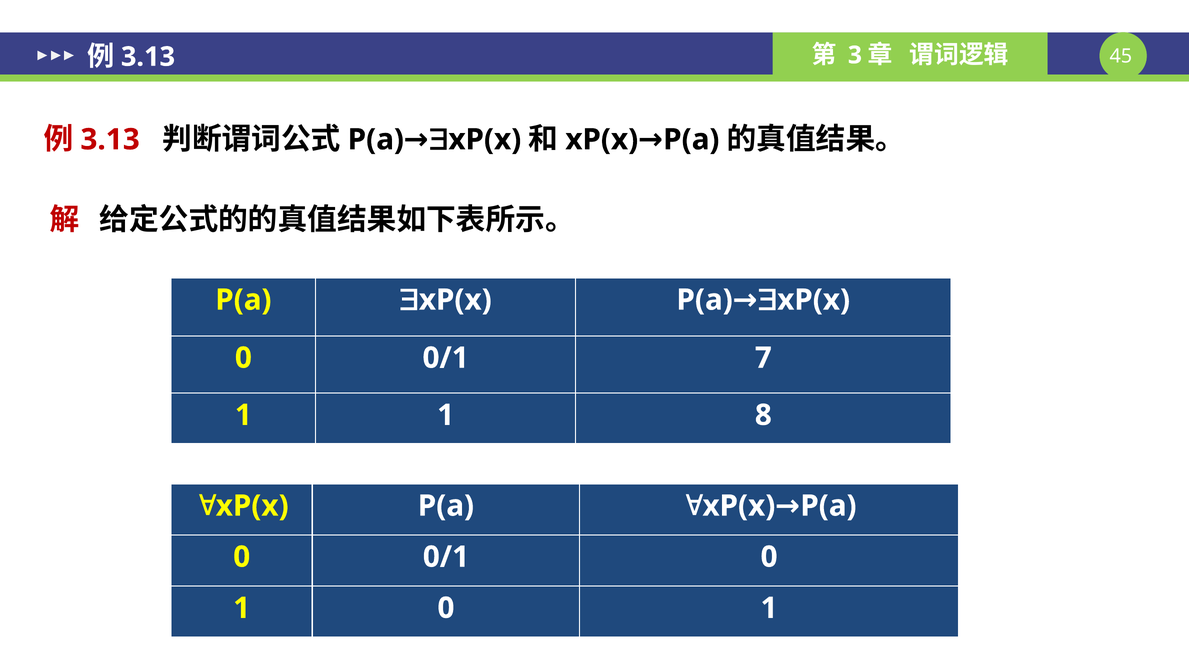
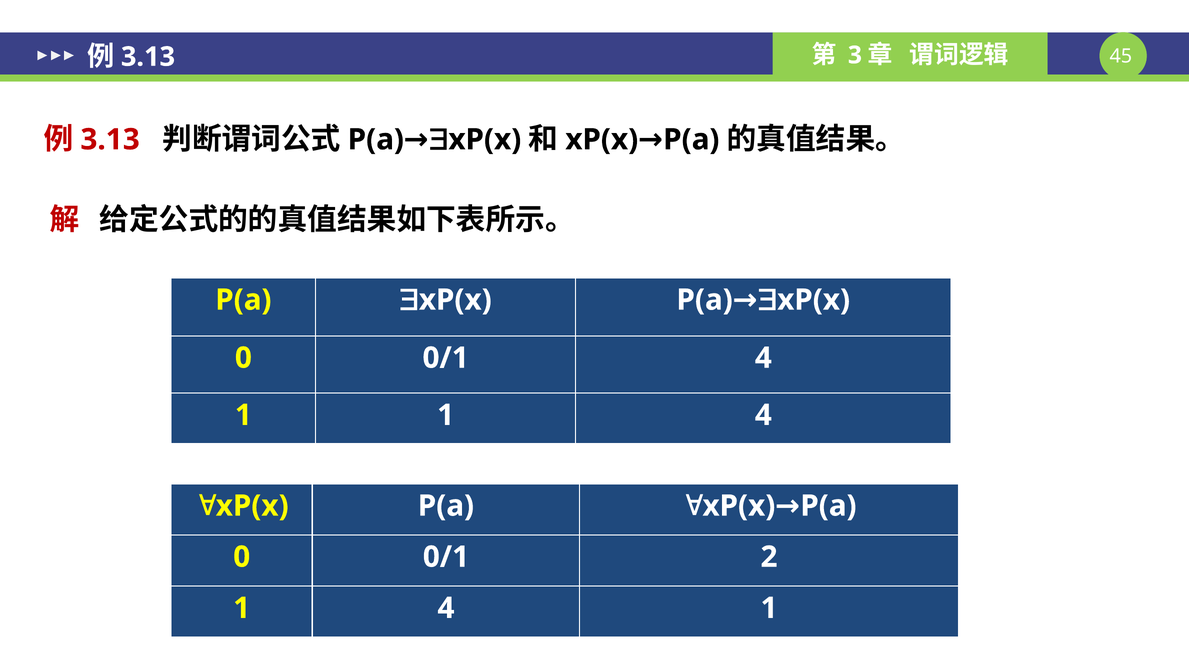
0/1 7: 7 -> 4
1 1 8: 8 -> 4
0/1 0: 0 -> 2
0 at (446, 608): 0 -> 4
